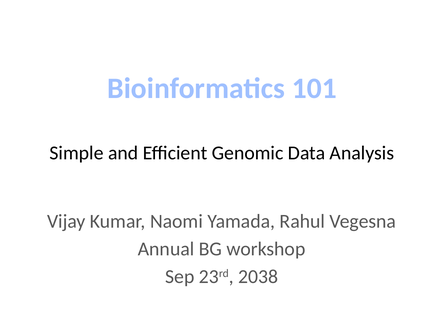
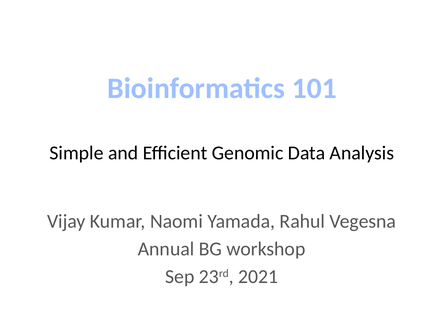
2038: 2038 -> 2021
